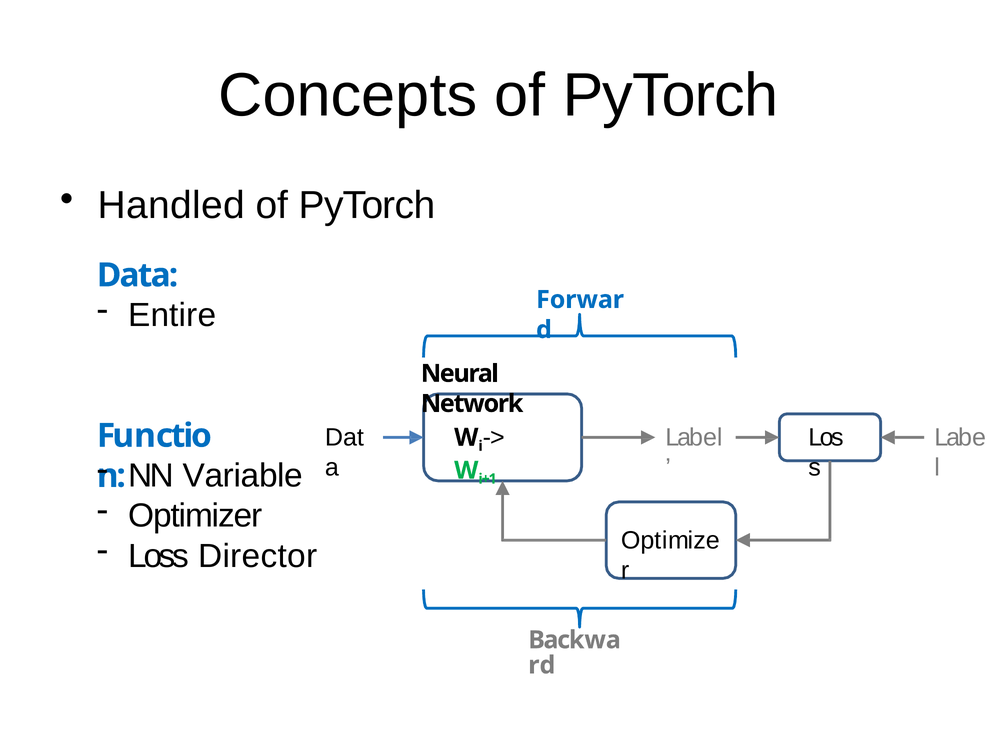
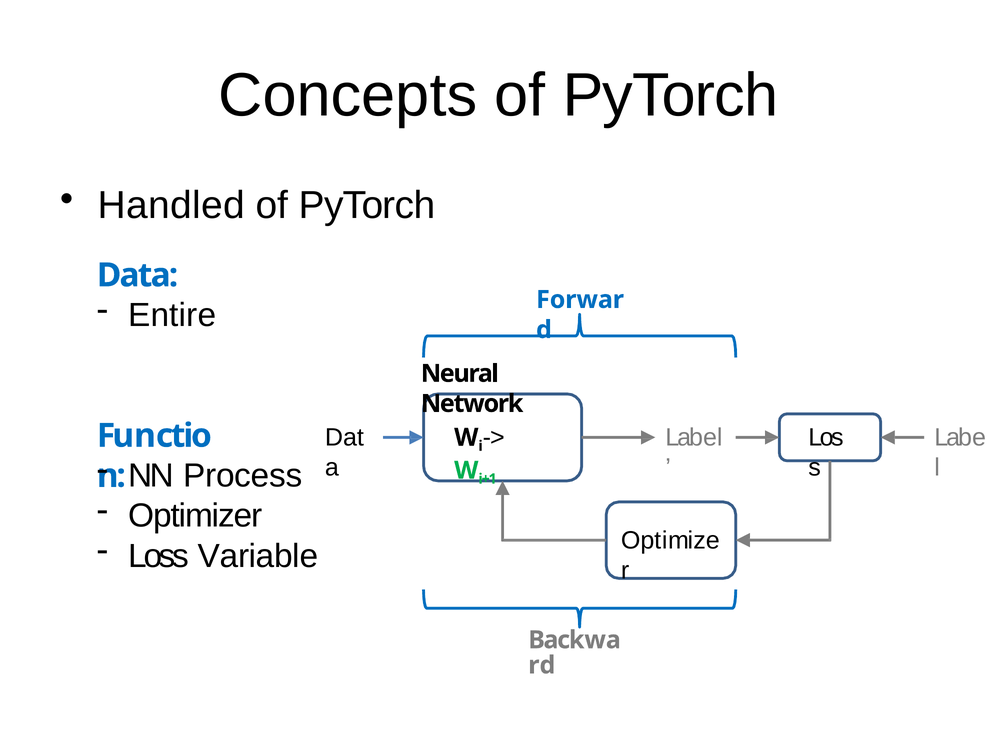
Variable: Variable -> Process
Director: Director -> Variable
